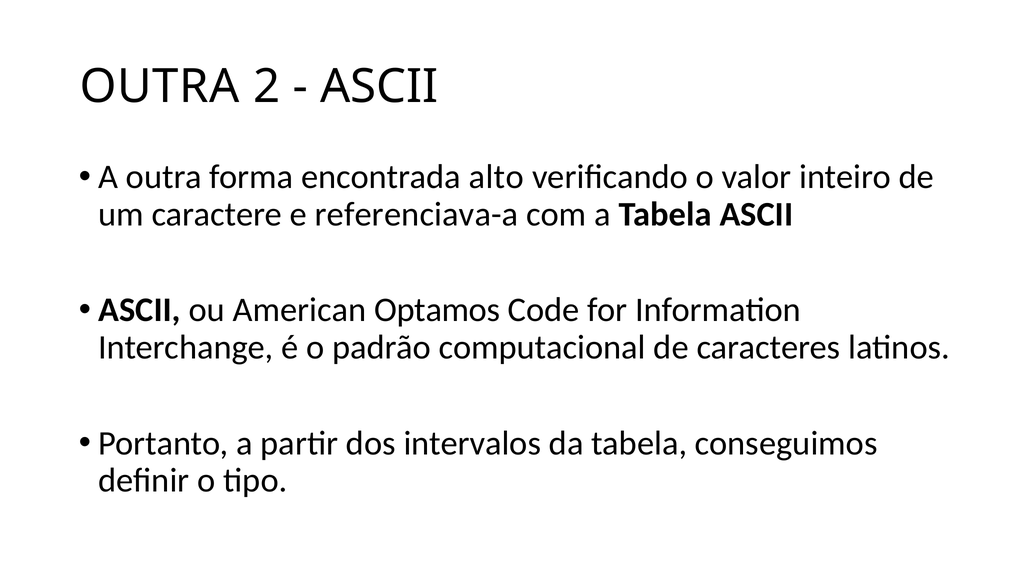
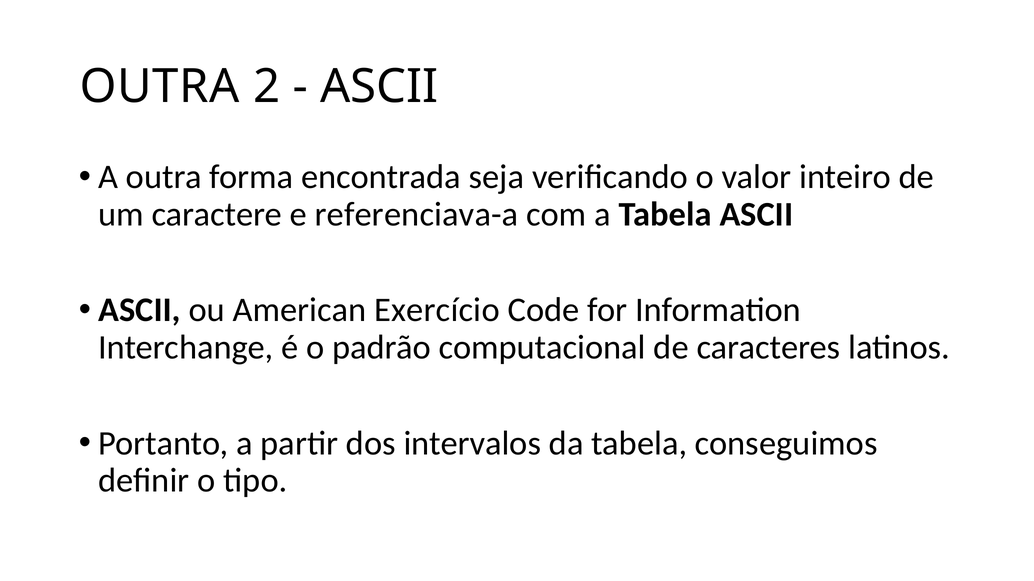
alto: alto -> seja
Optamos: Optamos -> Exercício
